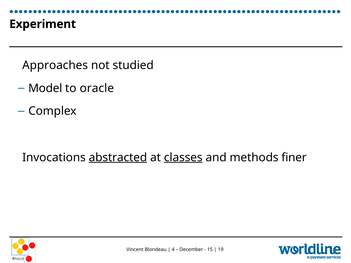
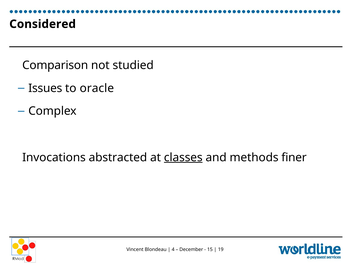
Experiment: Experiment -> Considered
Approaches: Approaches -> Comparison
Model: Model -> Issues
abstracted underline: present -> none
